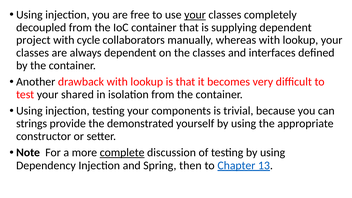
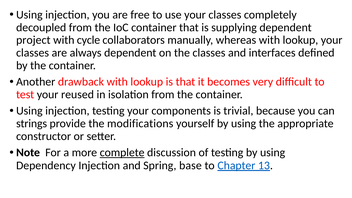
your at (195, 15) underline: present -> none
shared: shared -> reused
demonstrated: demonstrated -> modifications
then: then -> base
